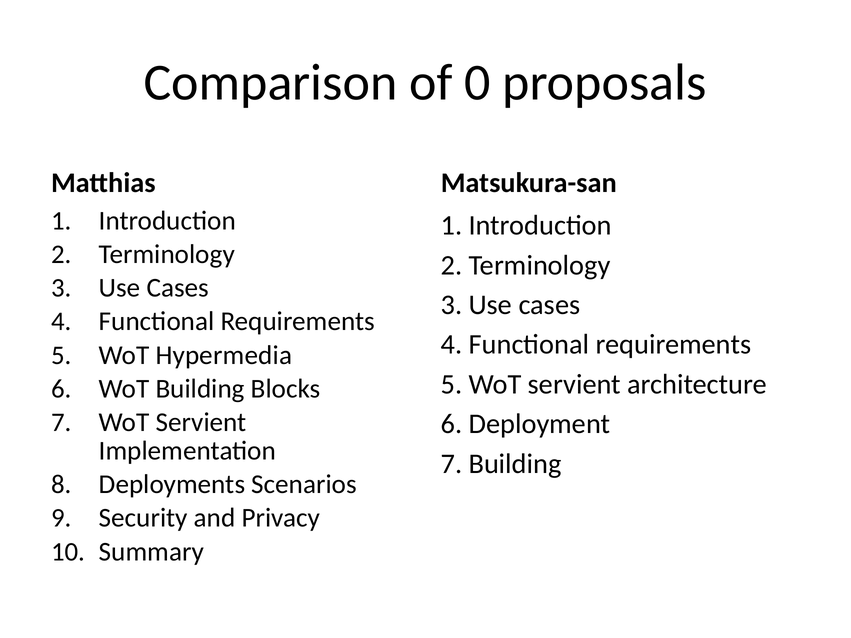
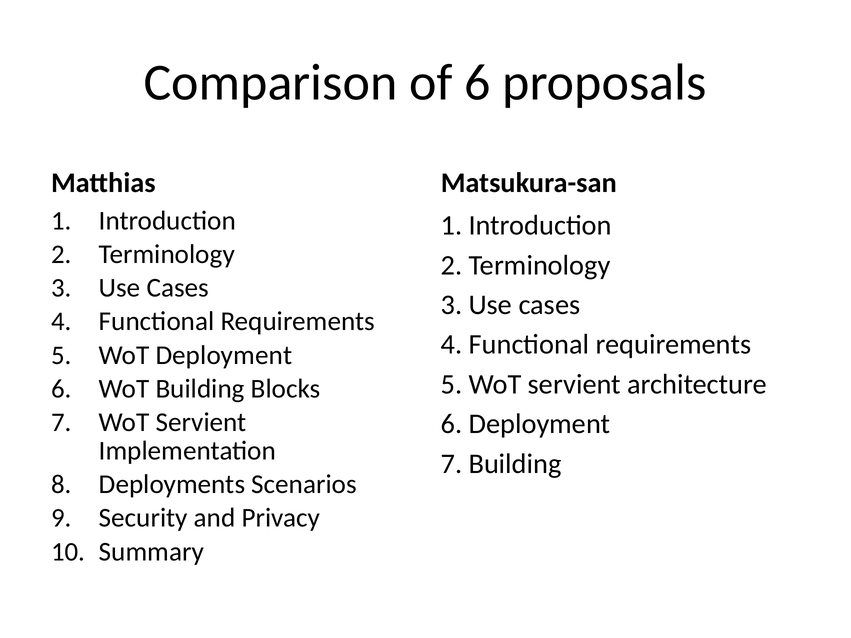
of 0: 0 -> 6
WoT Hypermedia: Hypermedia -> Deployment
